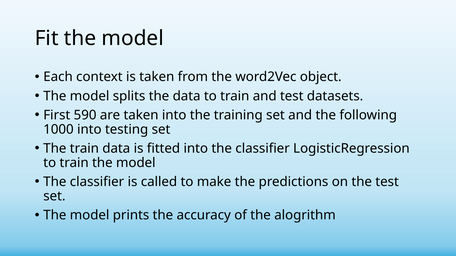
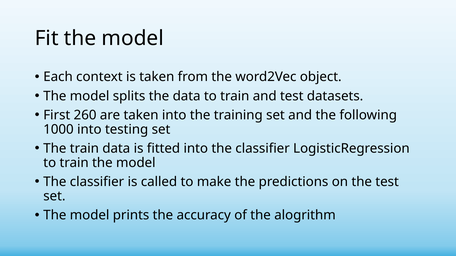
590: 590 -> 260
